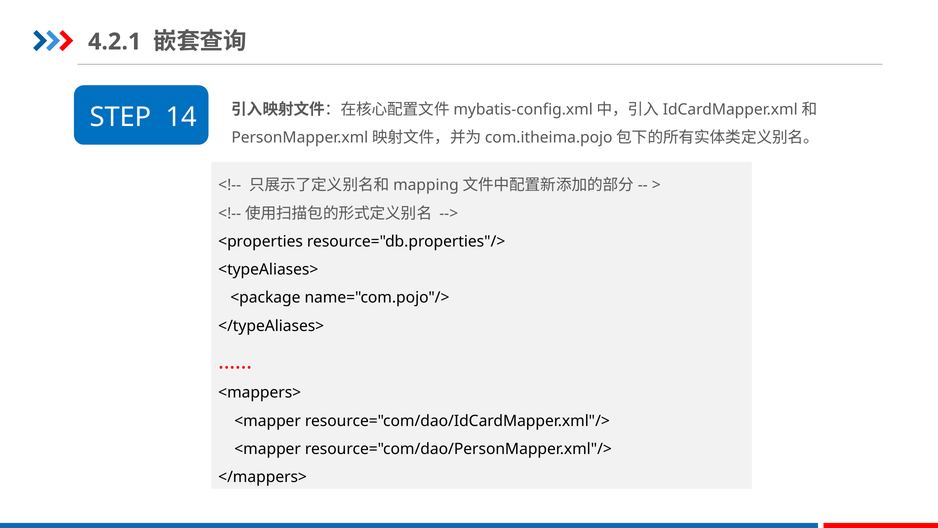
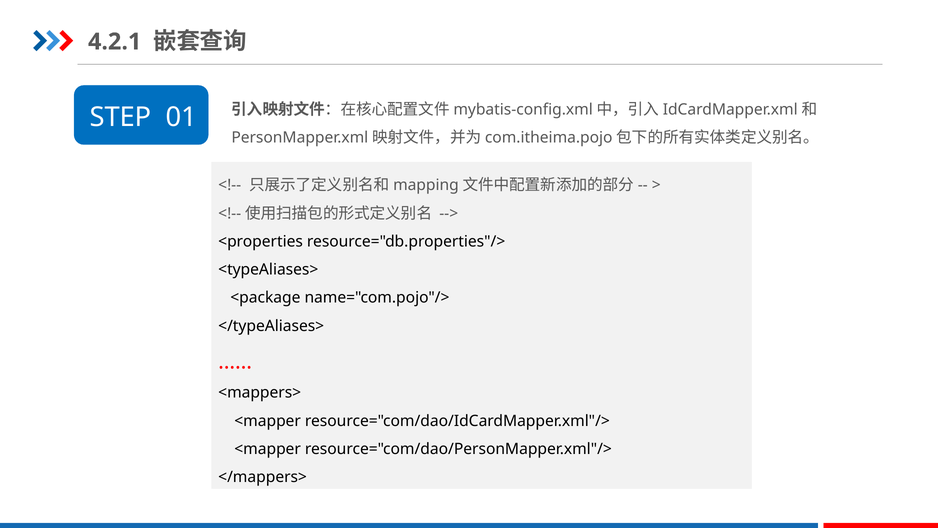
14: 14 -> 01
